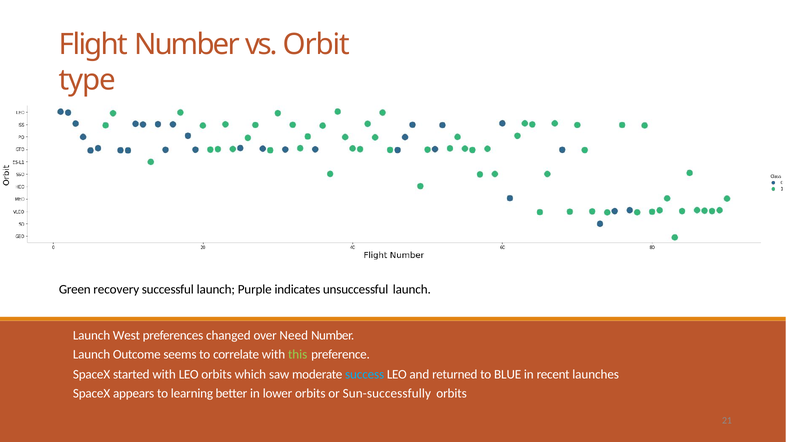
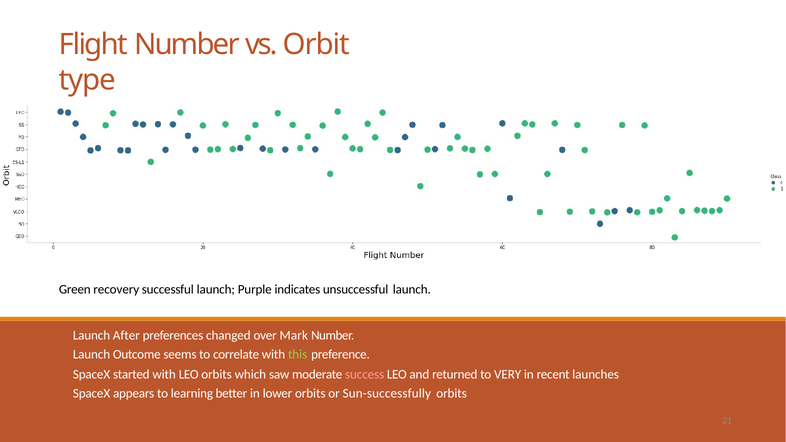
West: West -> After
Need: Need -> Mark
success colour: light blue -> pink
BLUE: BLUE -> VERY
